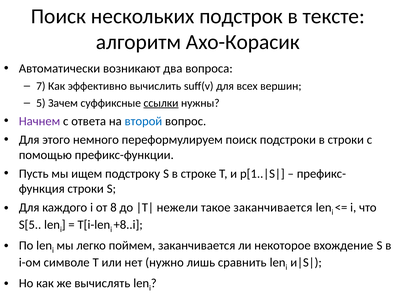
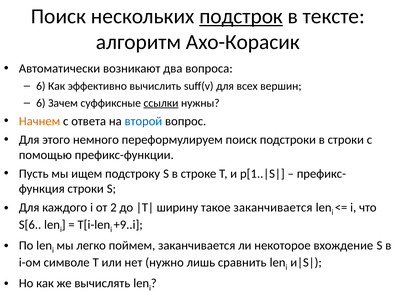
подстрок underline: none -> present
7 at (41, 86): 7 -> 6
5 at (41, 103): 5 -> 6
Начнем colour: purple -> orange
8: 8 -> 2
нежели: нежели -> ширину
S[5: S[5 -> S[6
+8..i: +8..i -> +9..i
